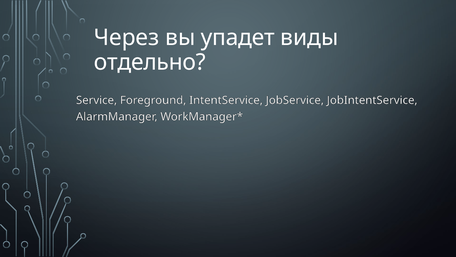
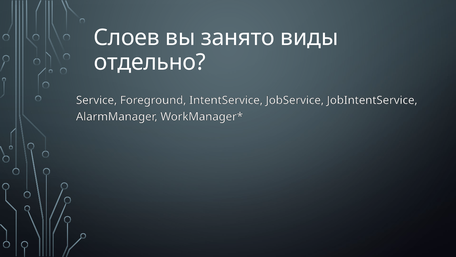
Через: Через -> Слоев
упадет: упадет -> занято
